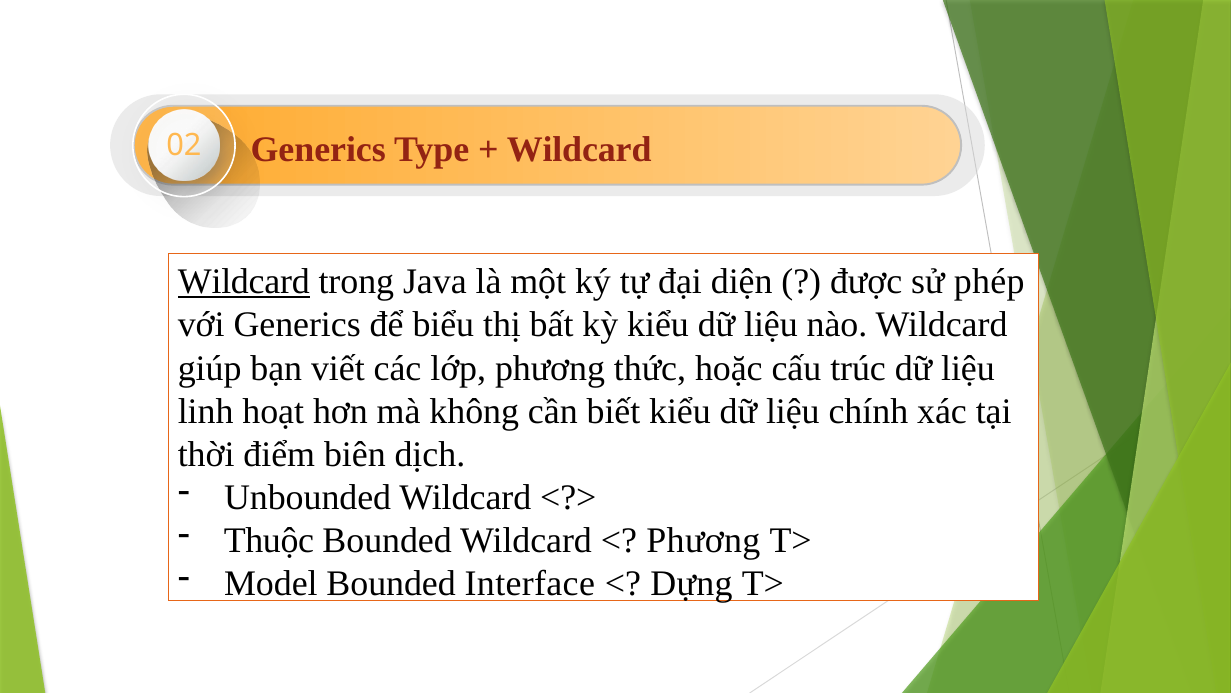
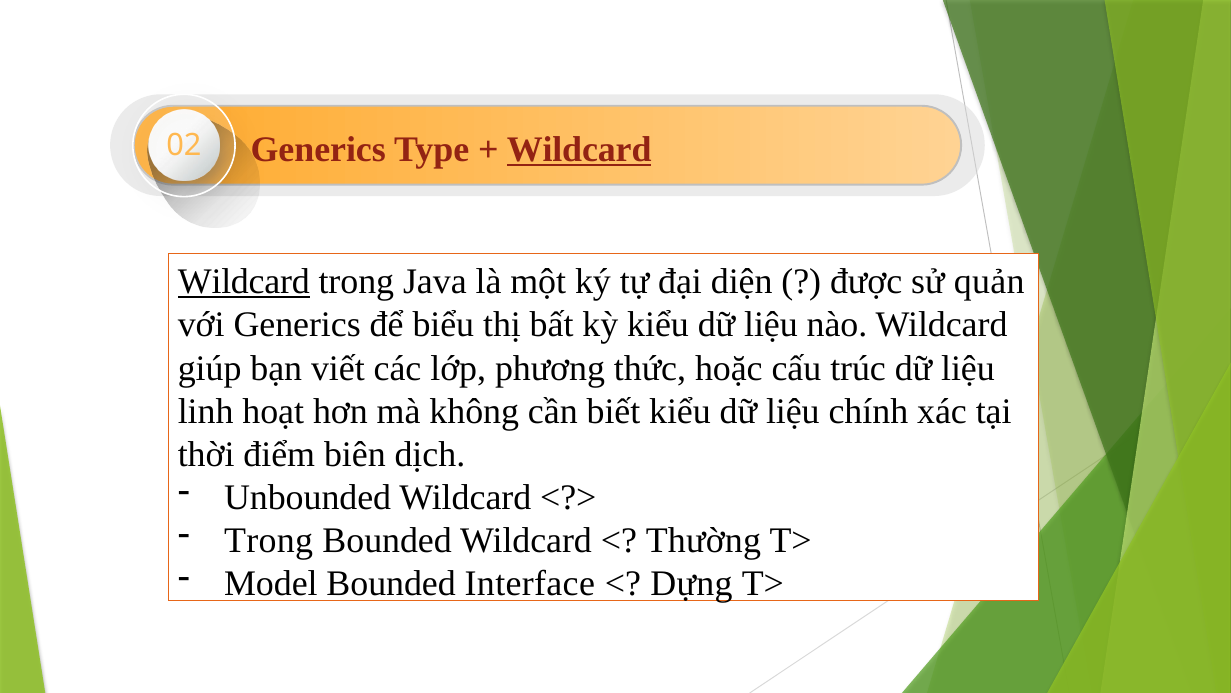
Wildcard at (579, 149) underline: none -> present
phép: phép -> quản
Thuộc at (269, 540): Thuộc -> Trong
Phương at (703, 540): Phương -> Thường
